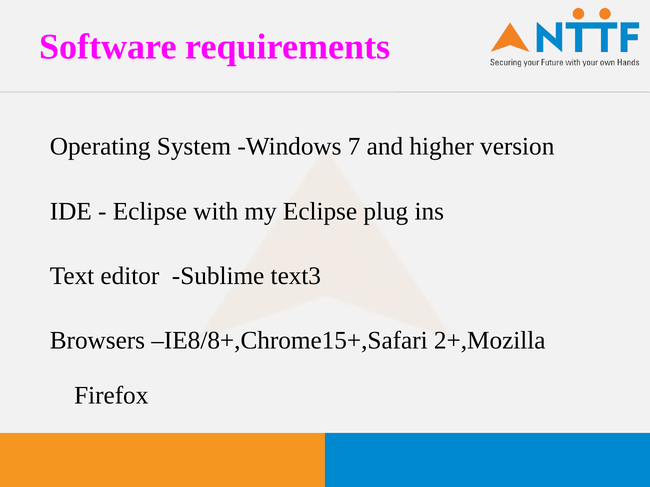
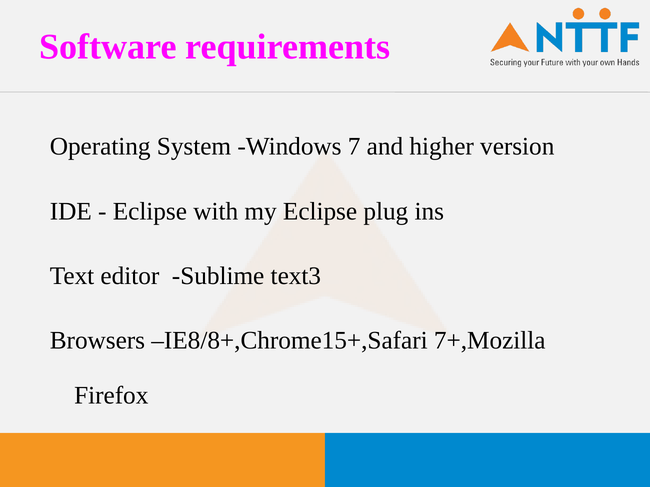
2+,Mozilla: 2+,Mozilla -> 7+,Mozilla
